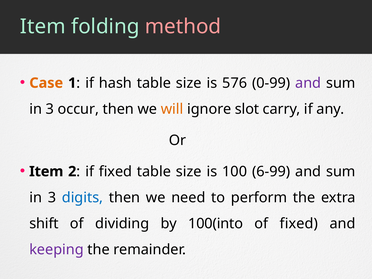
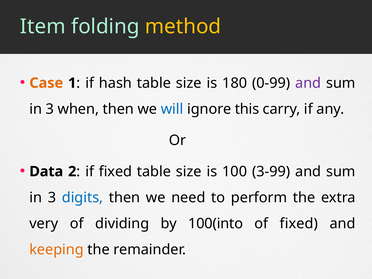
method colour: pink -> yellow
576: 576 -> 180
occur: occur -> when
will colour: orange -> blue
slot: slot -> this
Item at (46, 172): Item -> Data
6-99: 6-99 -> 3-99
shift: shift -> very
keeping colour: purple -> orange
